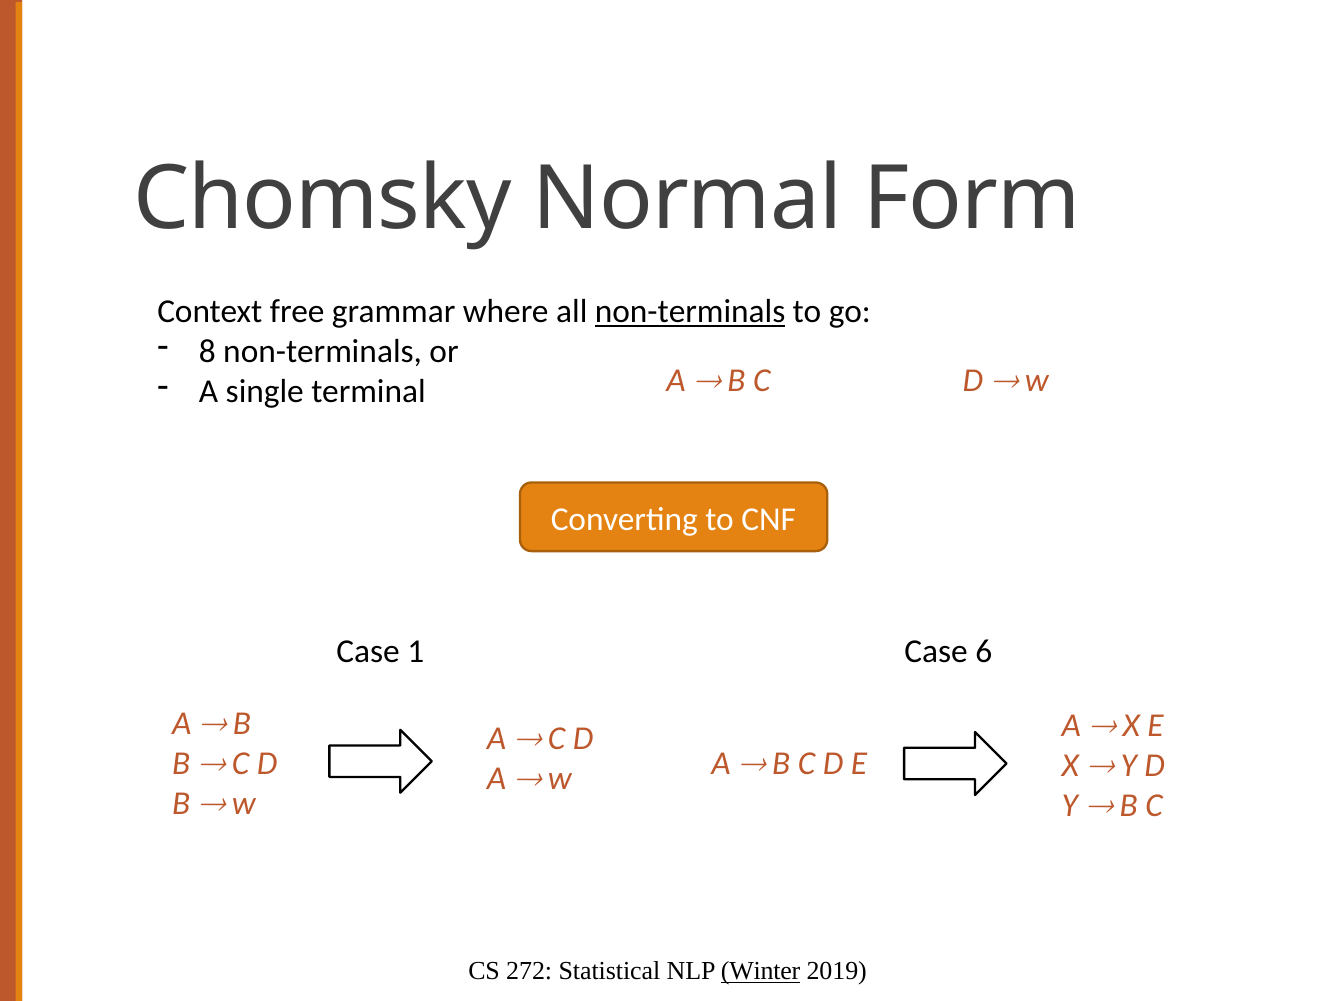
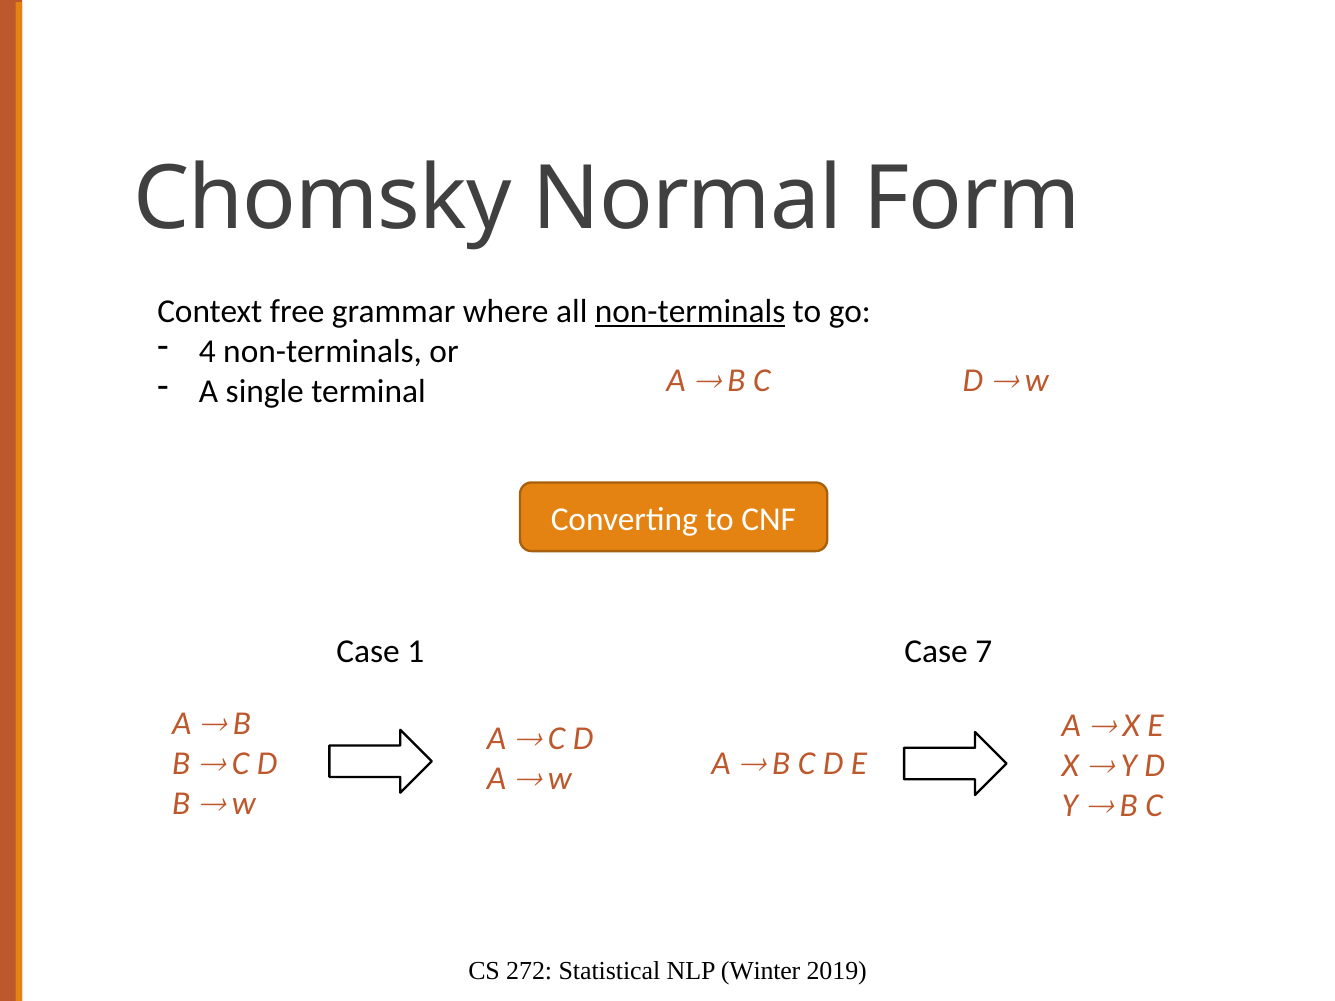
8: 8 -> 4
6: 6 -> 7
Winter underline: present -> none
